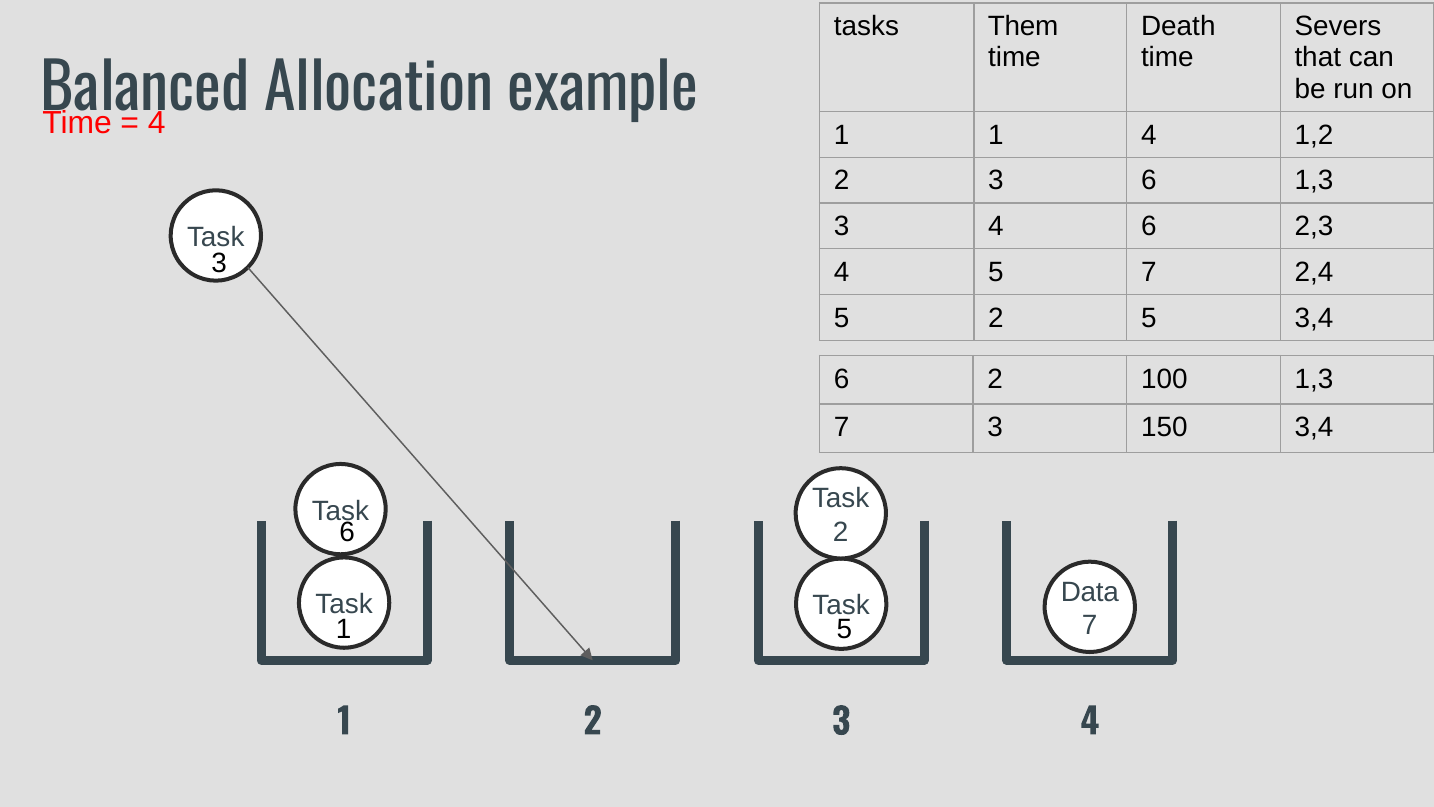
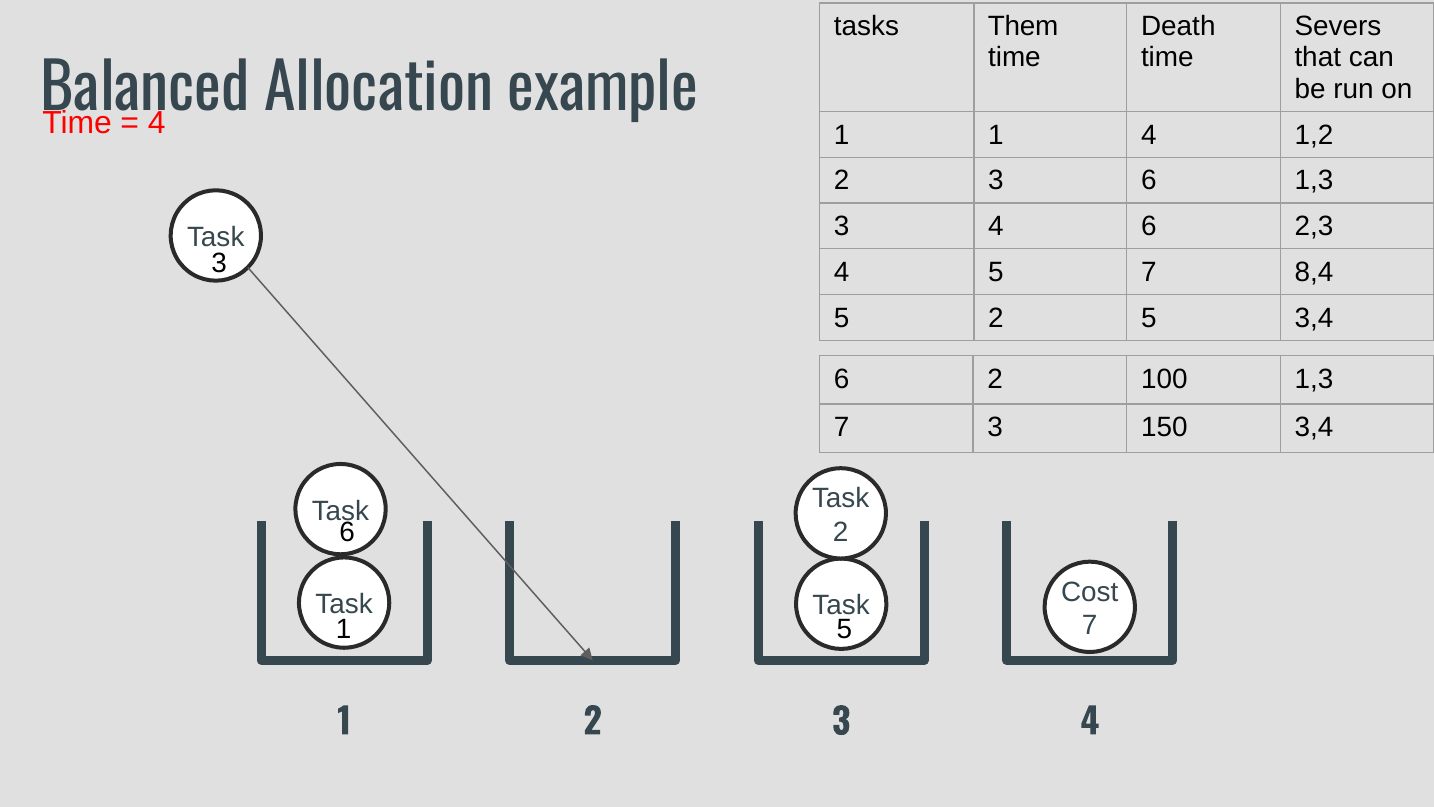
2,4: 2,4 -> 8,4
Data: Data -> Cost
